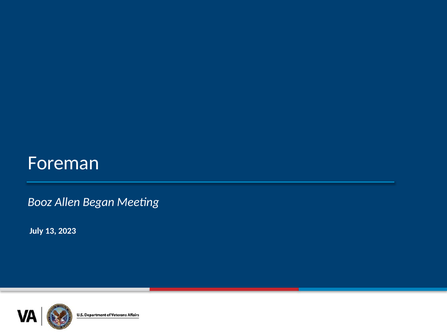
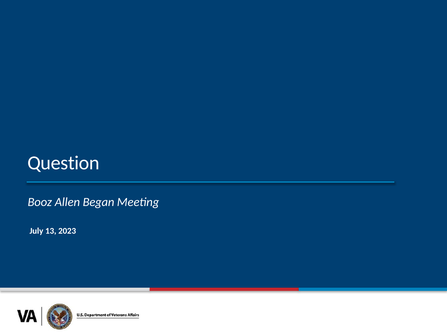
Foreman: Foreman -> Question
